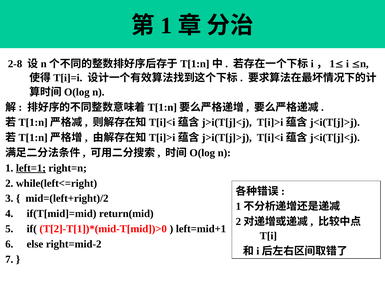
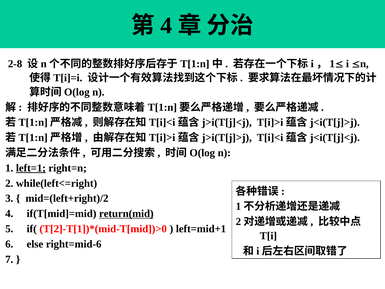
1 at (166, 26): 1 -> 4
return(mid underline: none -> present
right=mid-2: right=mid-2 -> right=mid-6
